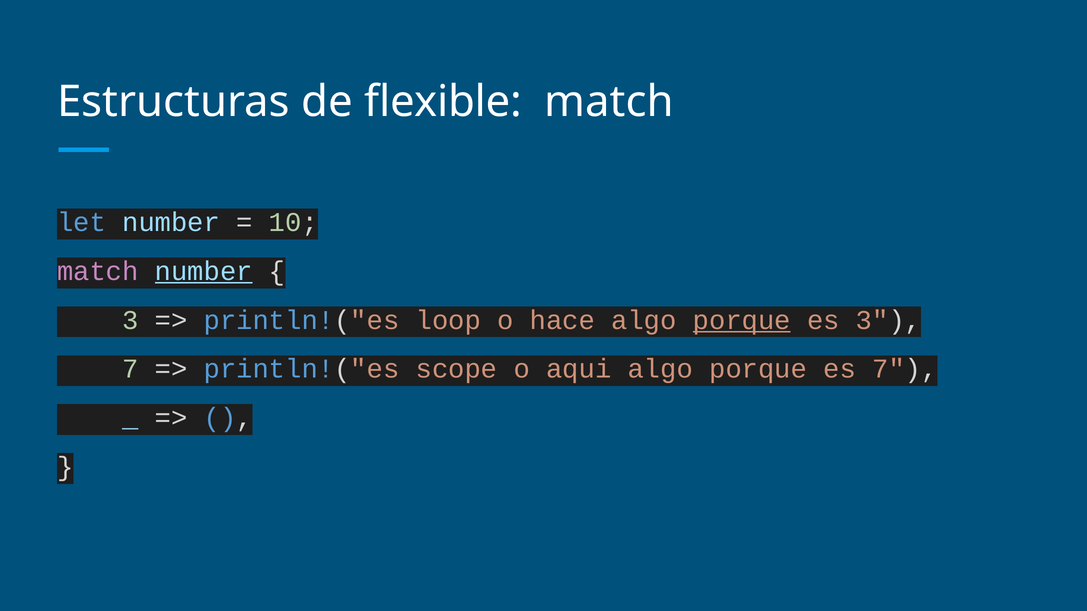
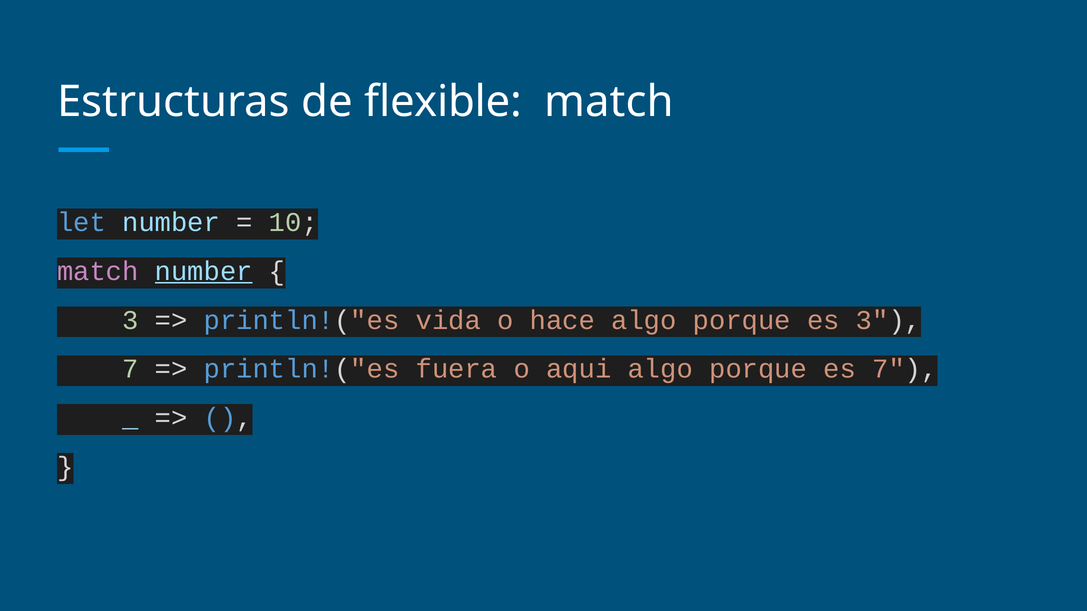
loop: loop -> vida
porque at (742, 320) underline: present -> none
scope: scope -> fuera
